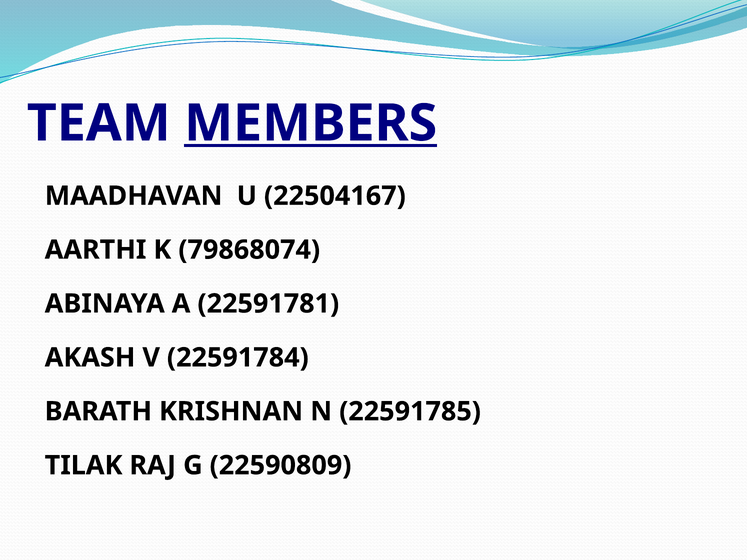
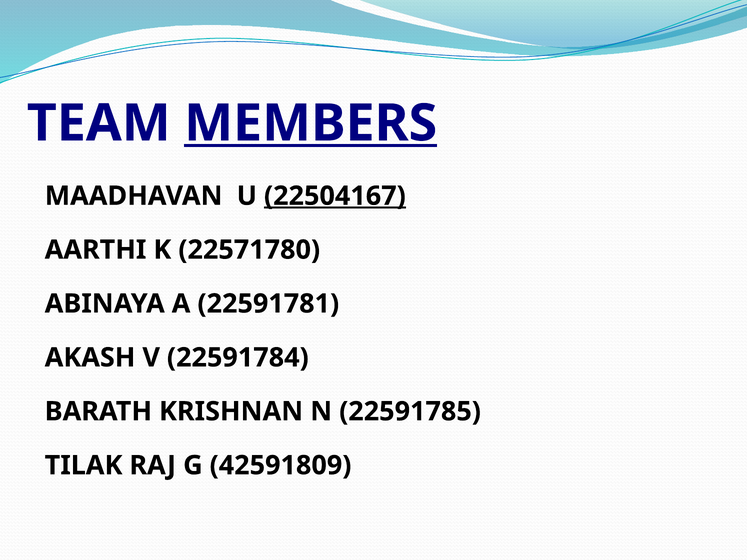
22504167 underline: none -> present
79868074: 79868074 -> 22571780
22590809: 22590809 -> 42591809
